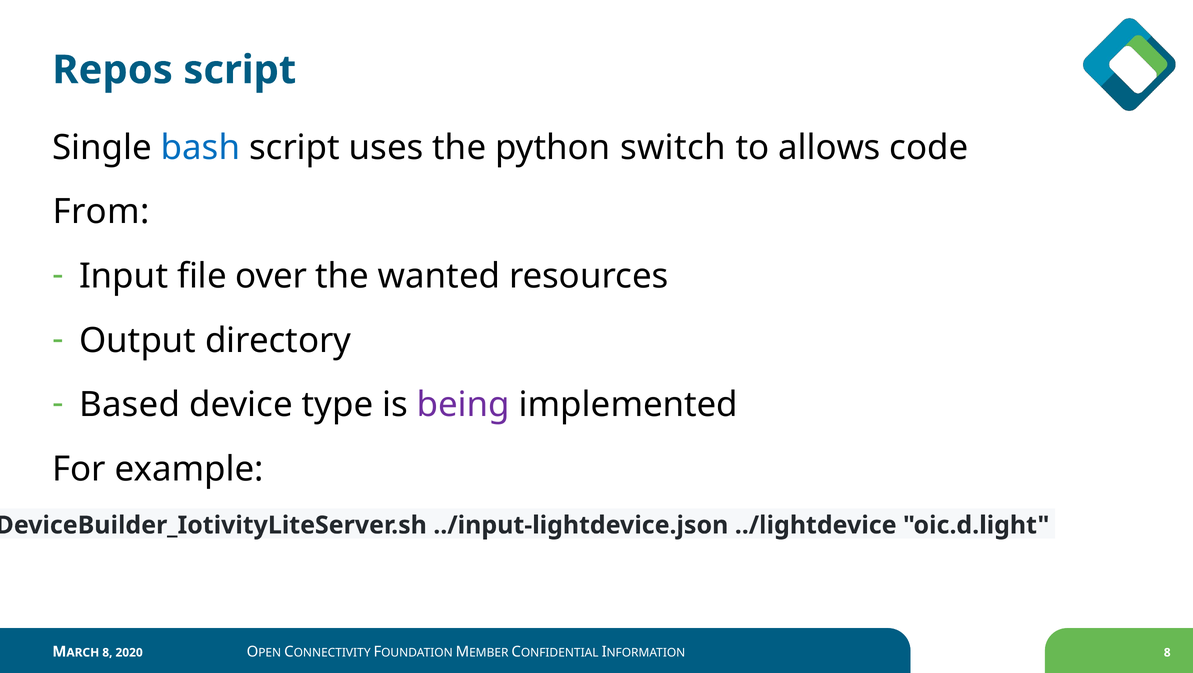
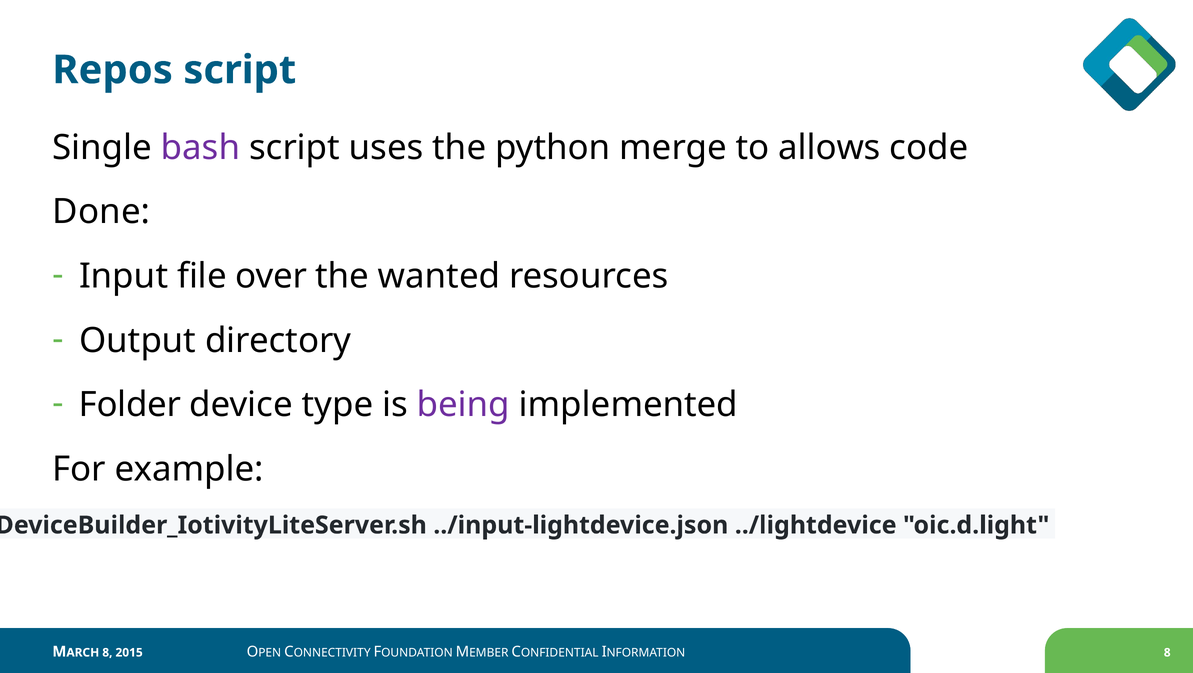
bash colour: blue -> purple
switch: switch -> merge
From: From -> Done
Based: Based -> Folder
2020: 2020 -> 2015
